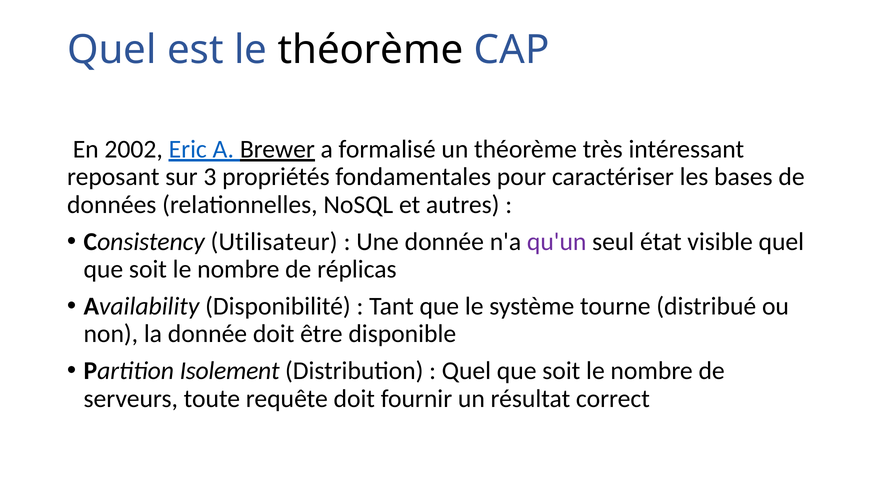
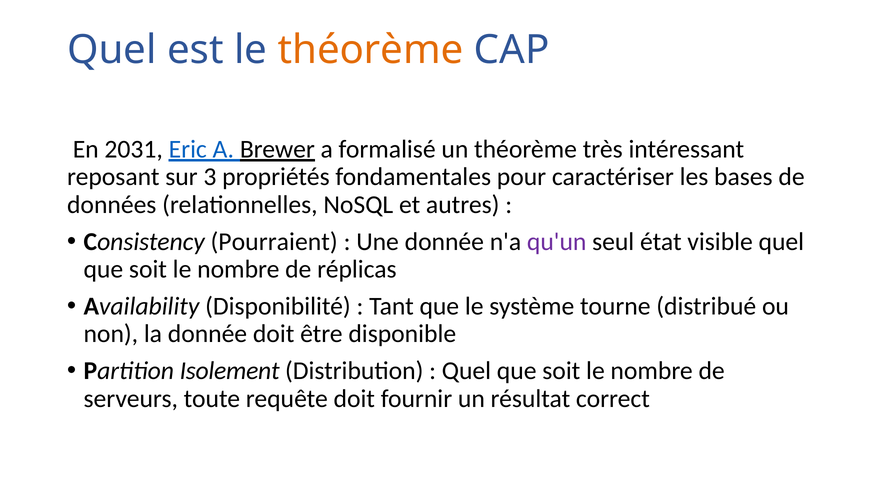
théorème at (371, 50) colour: black -> orange
2002: 2002 -> 2031
Utilisateur: Utilisateur -> Pourraient
